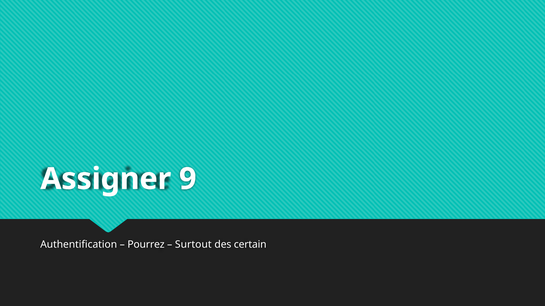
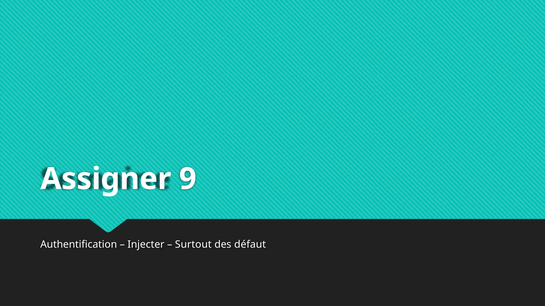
Pourrez: Pourrez -> Injecter
certain: certain -> défaut
